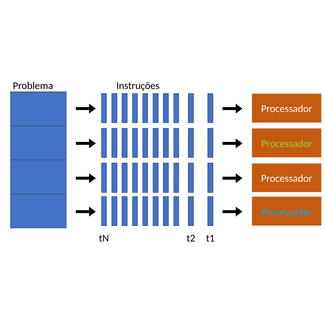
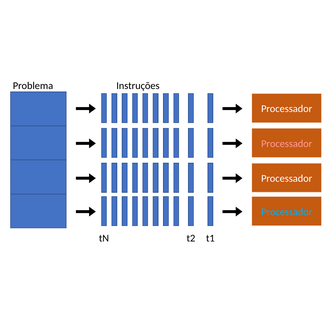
Processador at (287, 143) colour: light green -> pink
